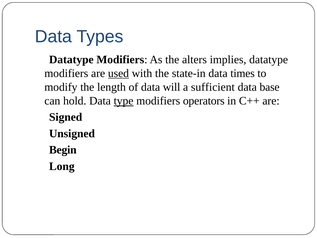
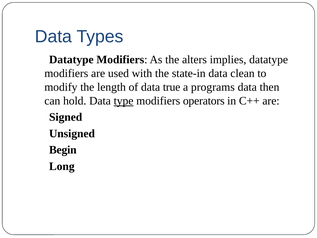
used underline: present -> none
times: times -> clean
will: will -> true
sufficient: sufficient -> programs
base: base -> then
